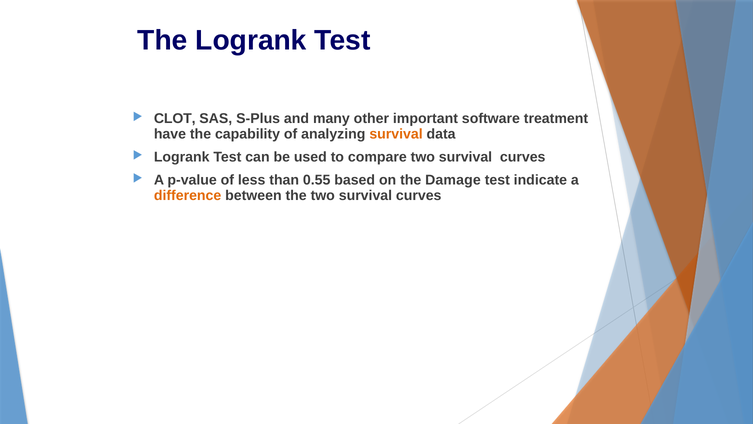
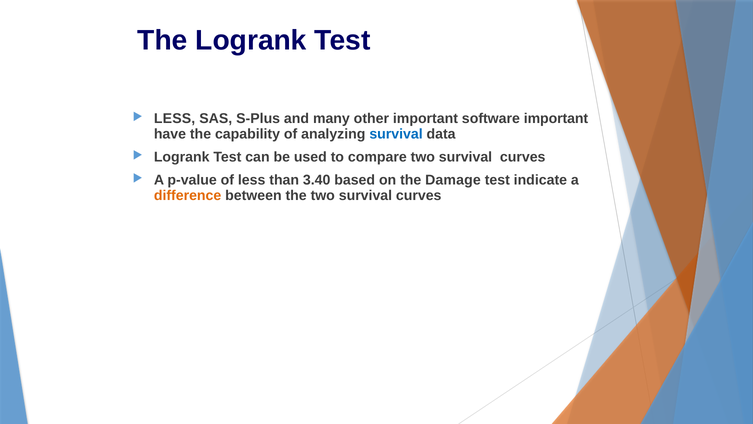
CLOT at (175, 119): CLOT -> LESS
software treatment: treatment -> important
survival at (396, 134) colour: orange -> blue
0.55: 0.55 -> 3.40
